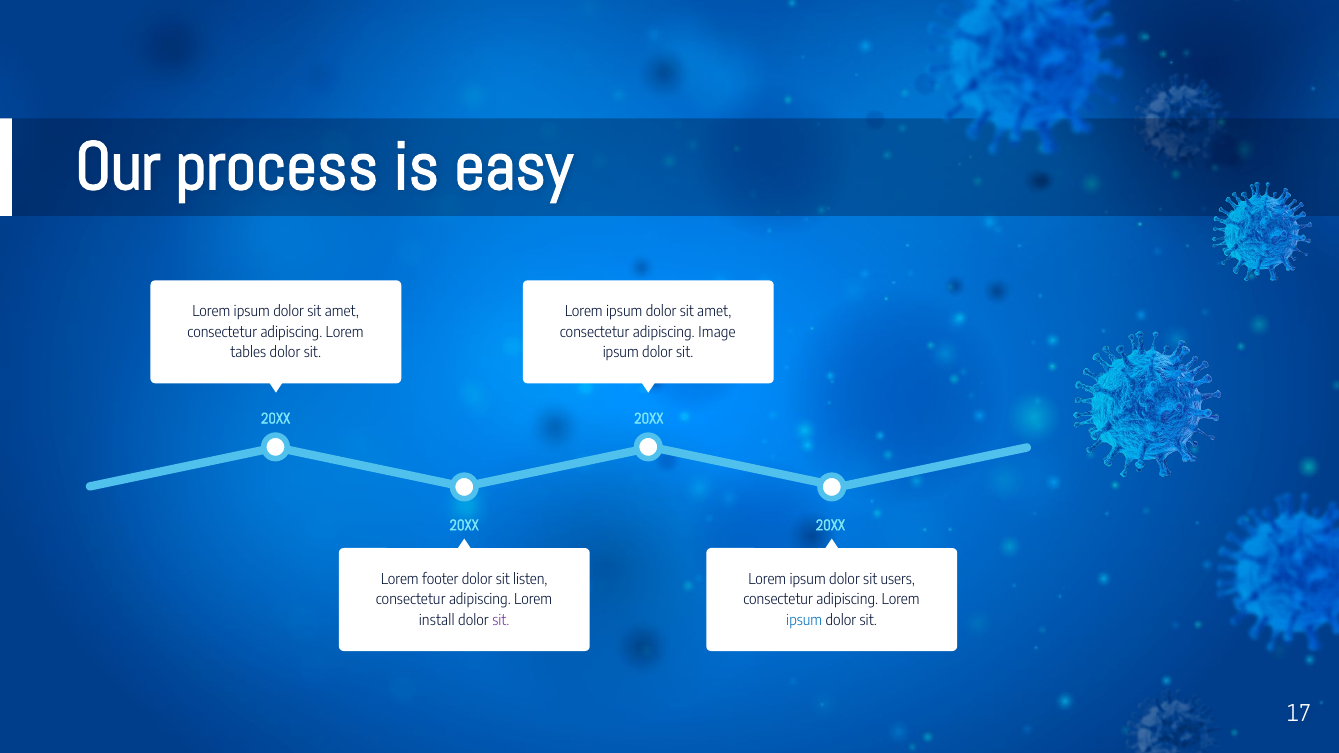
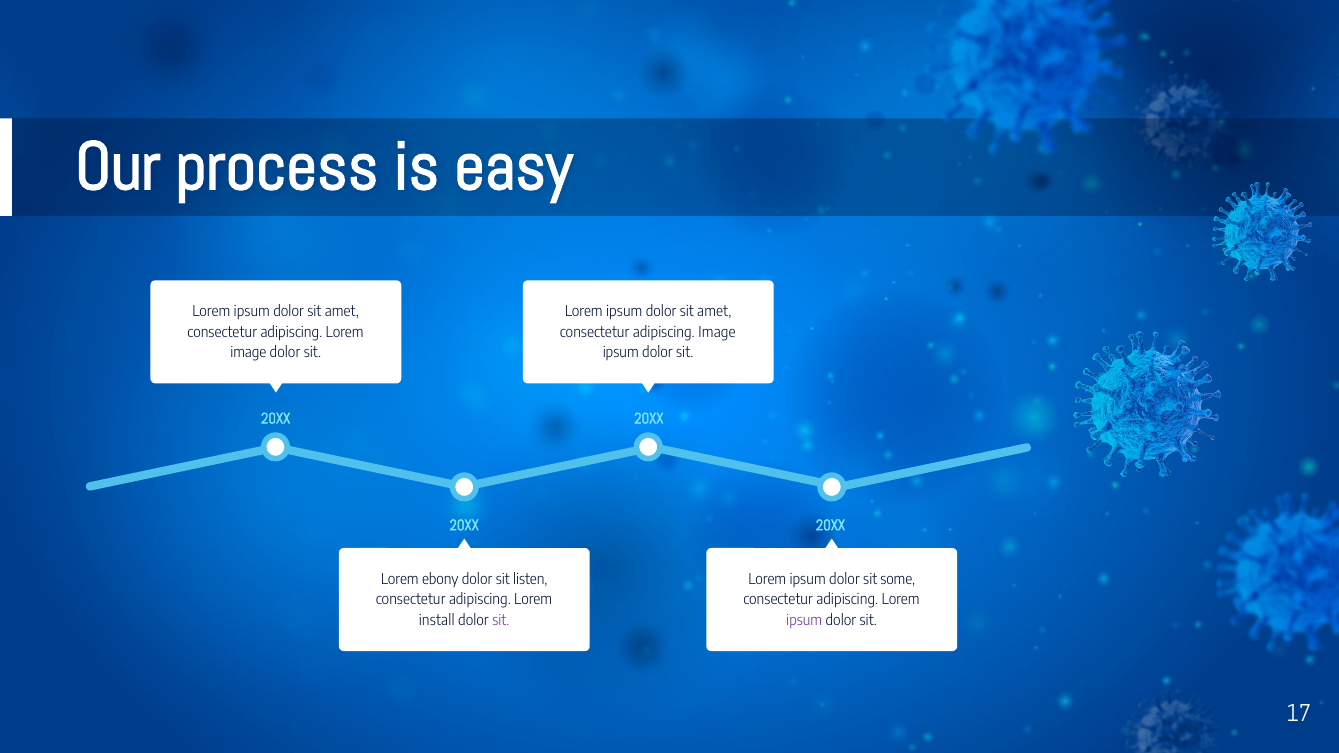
tables at (248, 353): tables -> image
footer: footer -> ebony
users: users -> some
ipsum at (804, 621) colour: blue -> purple
